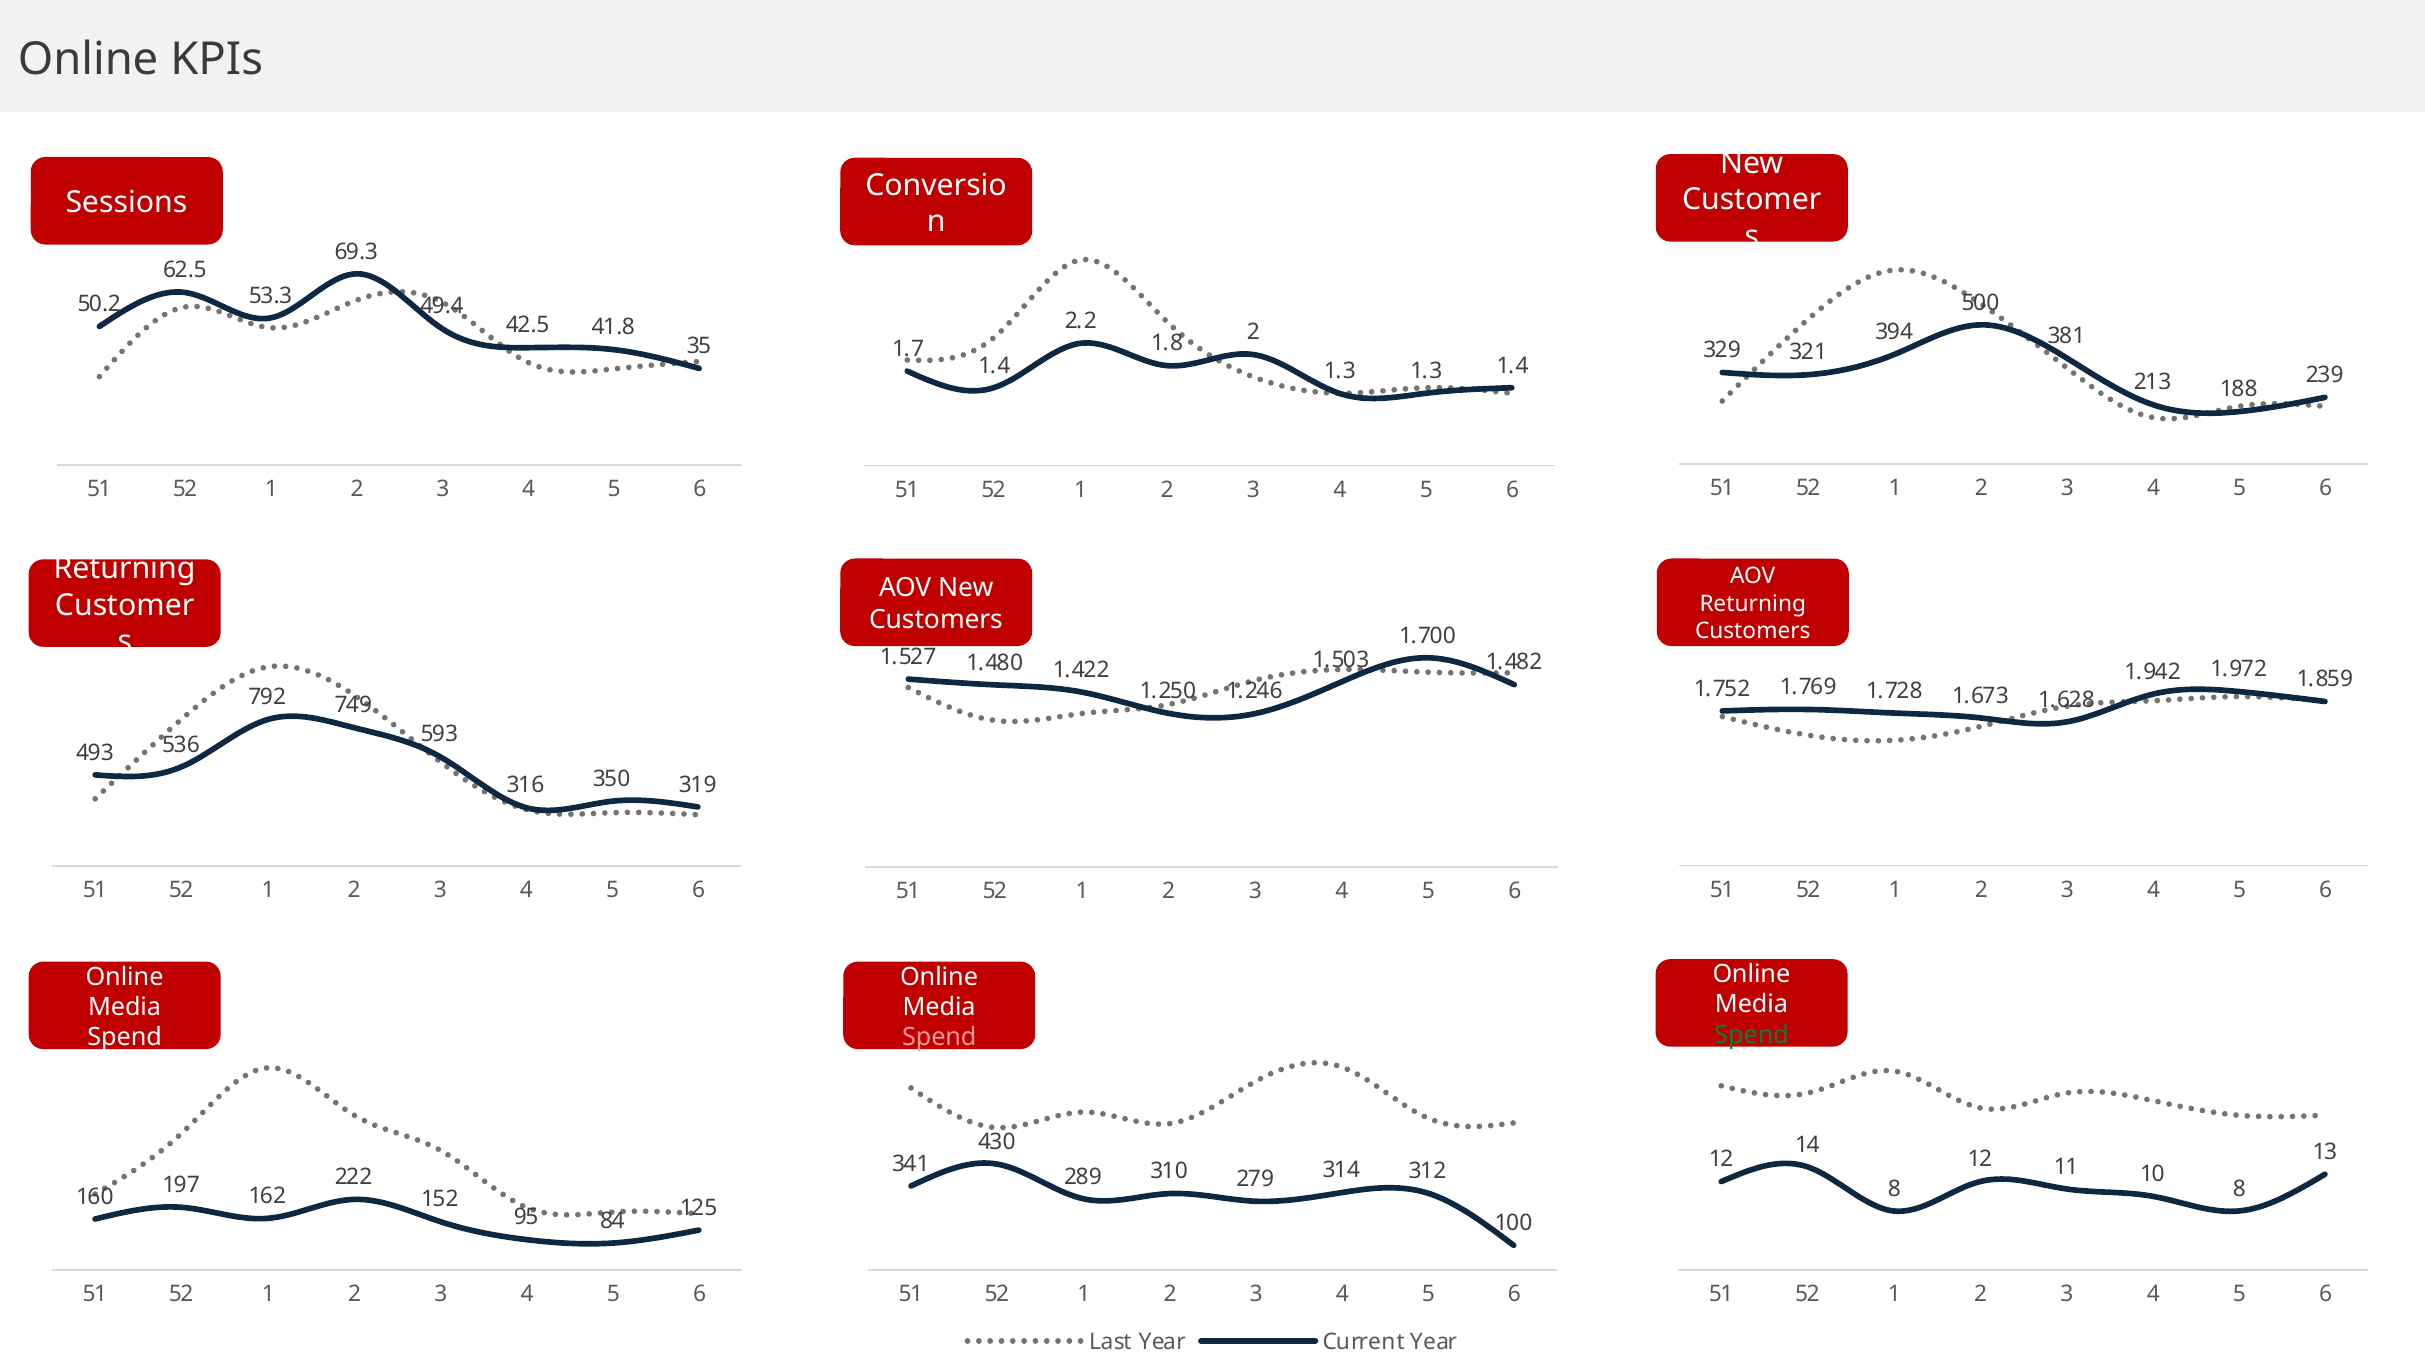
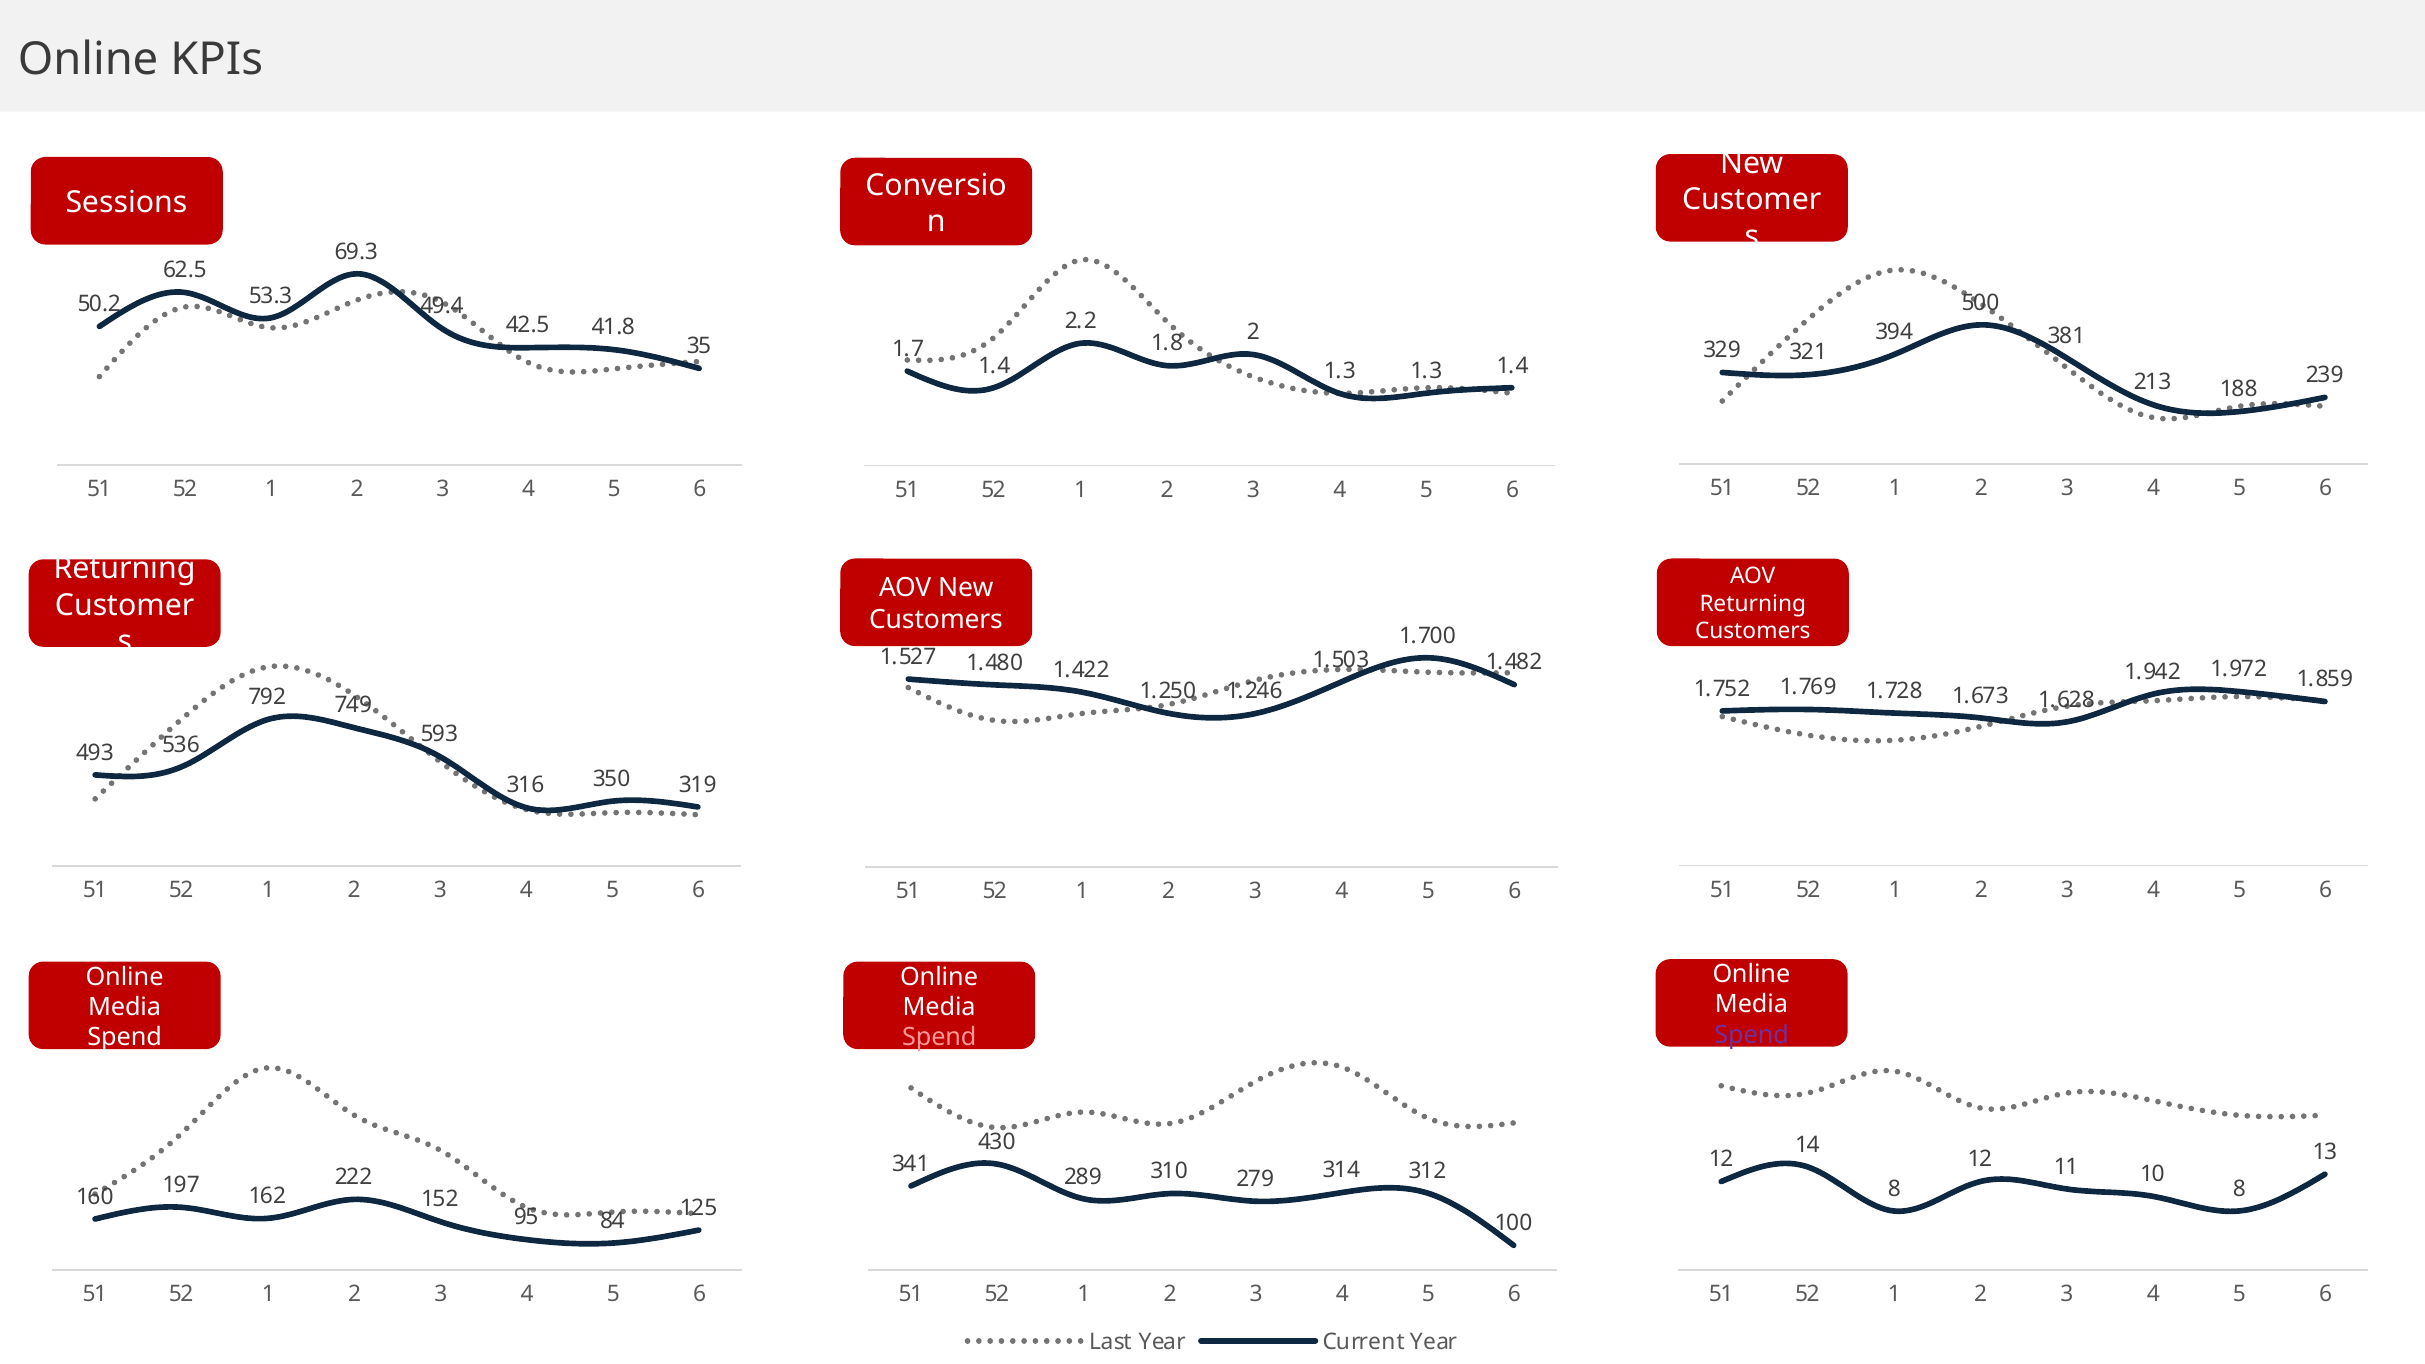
Spend at (1752, 1035) colour: green -> purple
